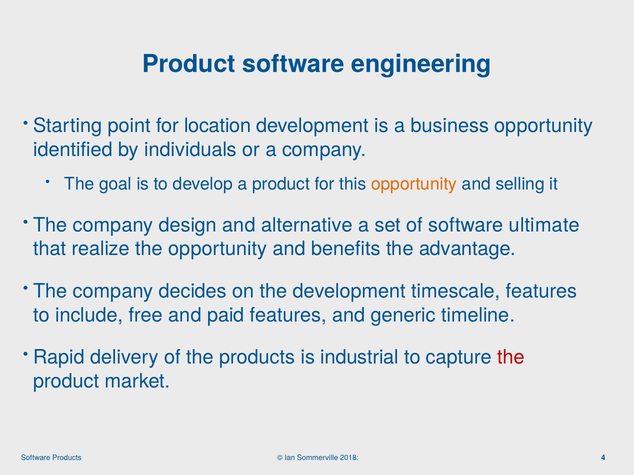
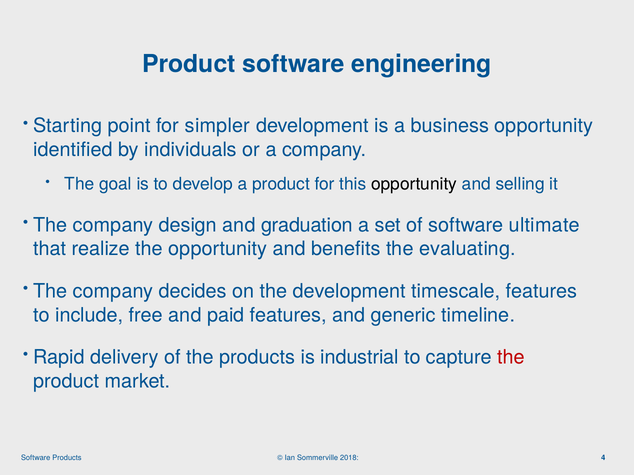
location: location -> simpler
opportunity at (414, 184) colour: orange -> black
alternative: alternative -> graduation
advantage: advantage -> evaluating
